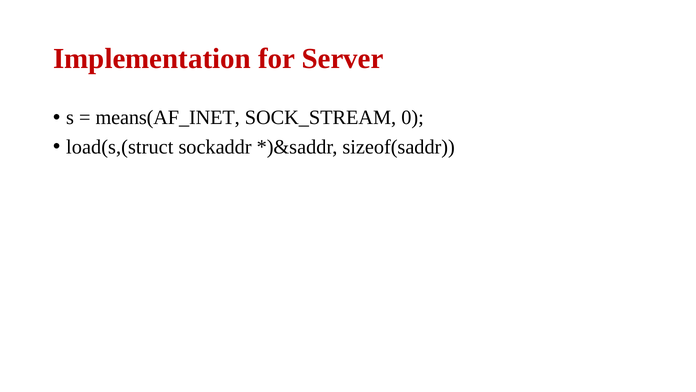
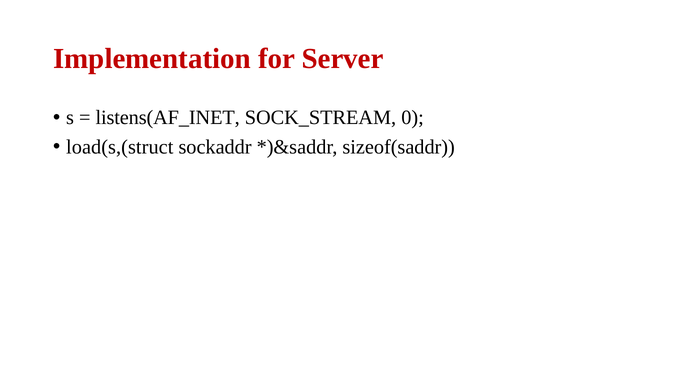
means(AF_INET: means(AF_INET -> listens(AF_INET
